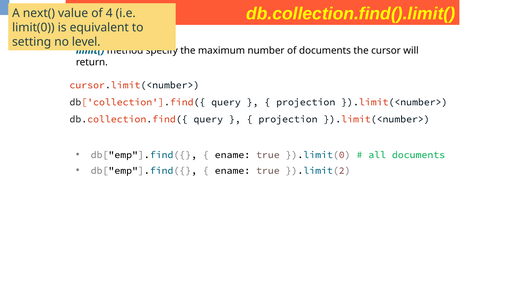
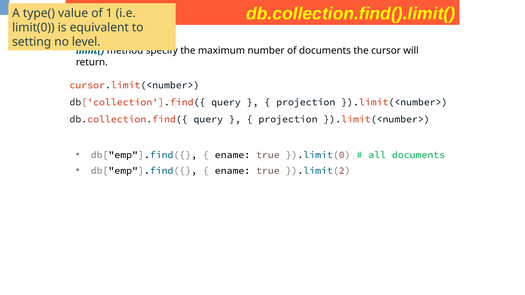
next(: next( -> type(
4: 4 -> 1
